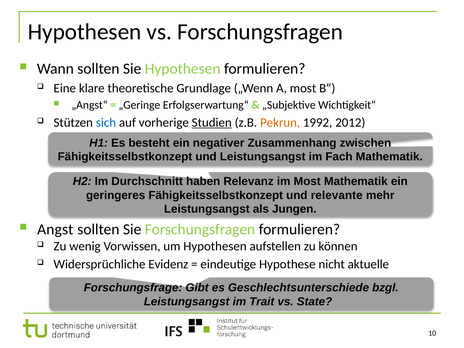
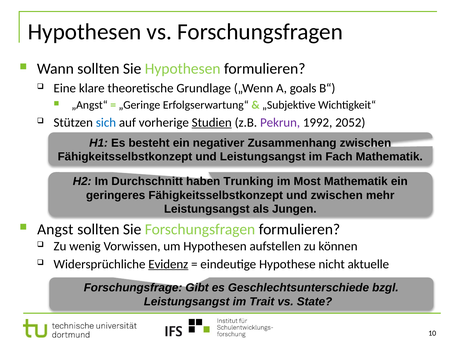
A most: most -> goals
Pekrun colour: orange -> purple
2012: 2012 -> 2052
Relevanz: Relevanz -> Trunking
und relevante: relevante -> zwischen
Evidenz underline: none -> present
